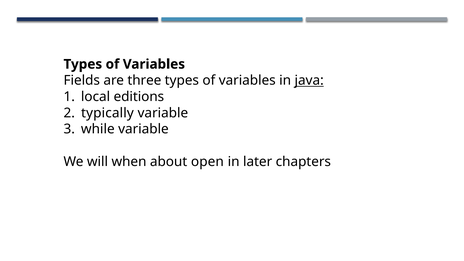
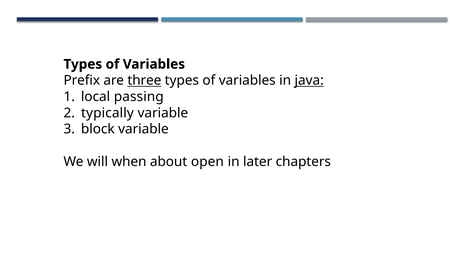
Fields: Fields -> Prefix
three underline: none -> present
editions: editions -> passing
while: while -> block
